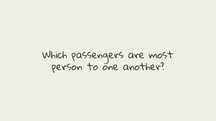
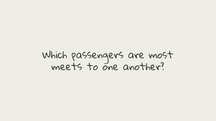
person: person -> meets
